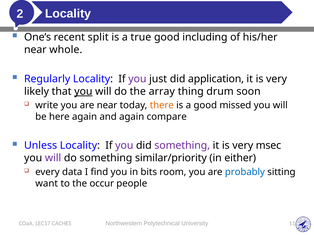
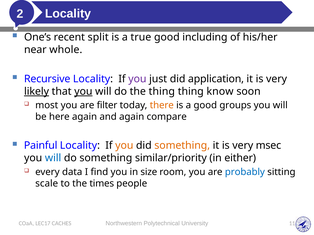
Regularly: Regularly -> Recursive
likely underline: none -> present
the array: array -> thing
drum: drum -> know
write: write -> most
are near: near -> filter
missed: missed -> groups
Unless: Unless -> Painful
you at (124, 146) colour: purple -> orange
something at (182, 146) colour: purple -> orange
will at (53, 158) colour: purple -> blue
bits: bits -> size
want: want -> scale
occur: occur -> times
